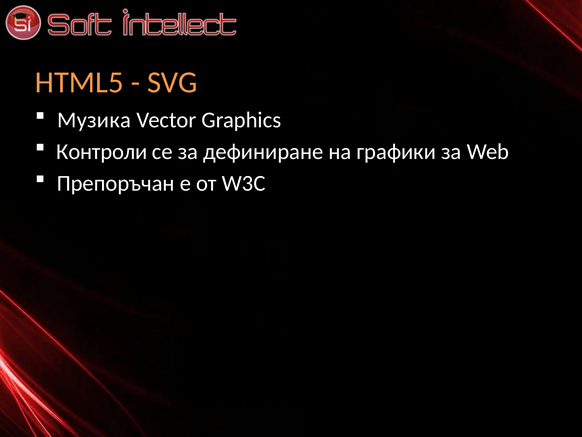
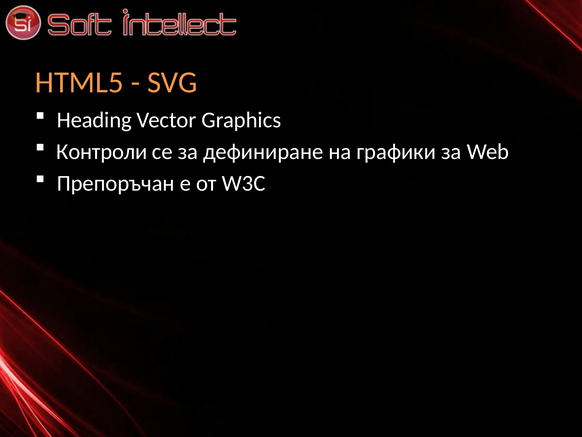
Музика: Музика -> Heading
